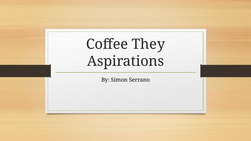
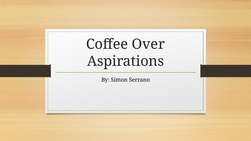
They: They -> Over
